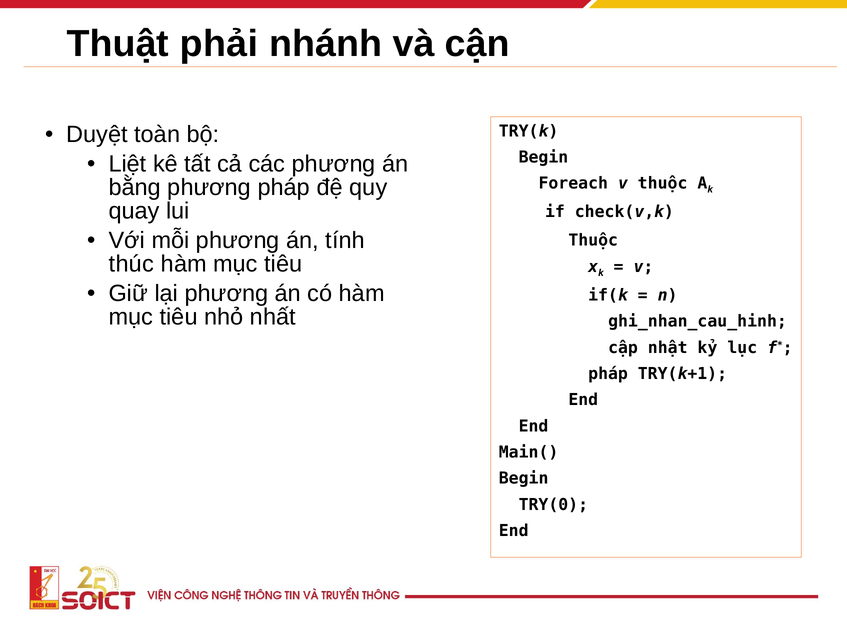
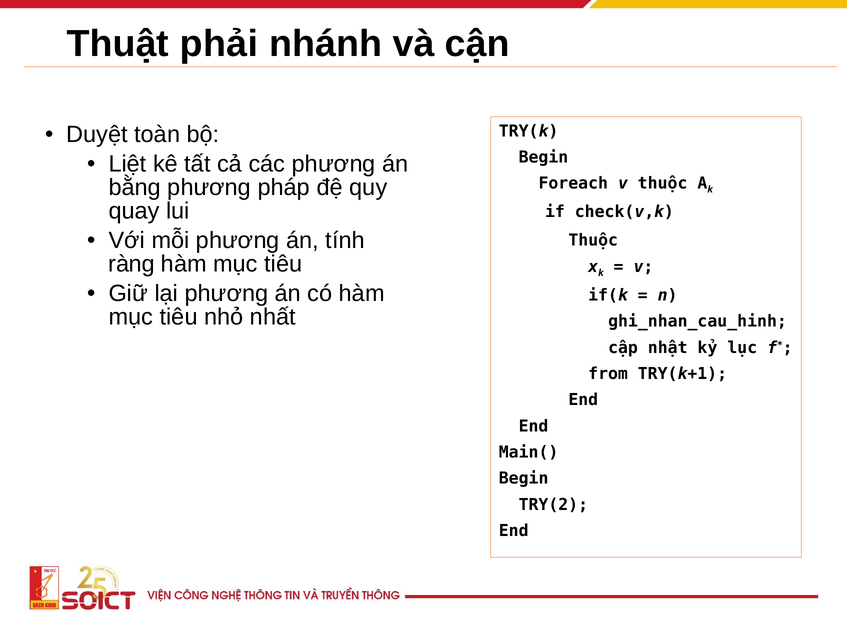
thúc: thúc -> ràng
pháp at (608, 374): pháp -> from
TRY(0: TRY(0 -> TRY(2
